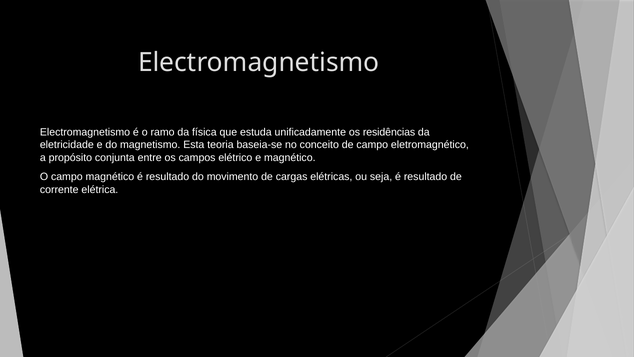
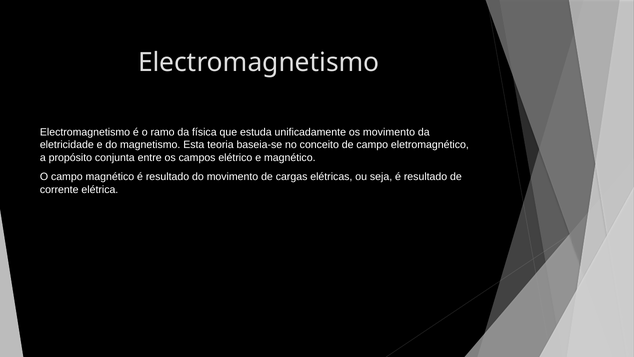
os residências: residências -> movimento
